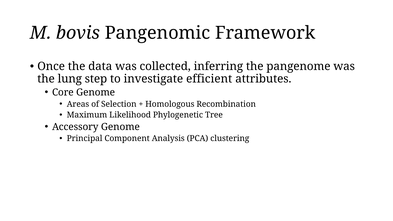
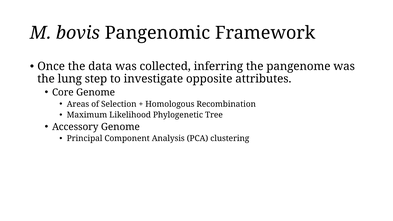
efficient: efficient -> opposite
